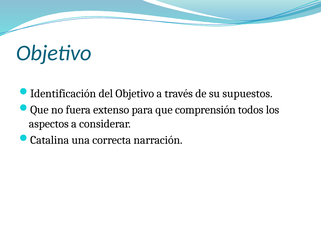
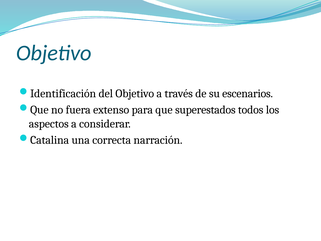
supuestos: supuestos -> escenarios
comprensión: comprensión -> superestados
